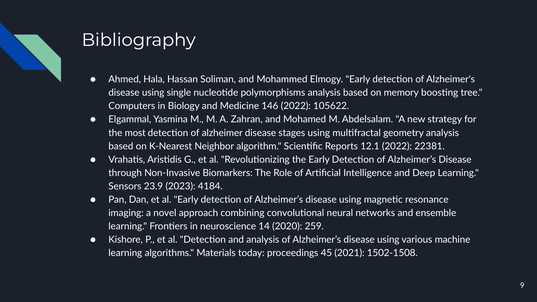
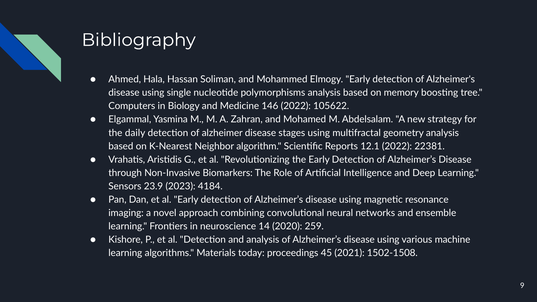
most: most -> daily
